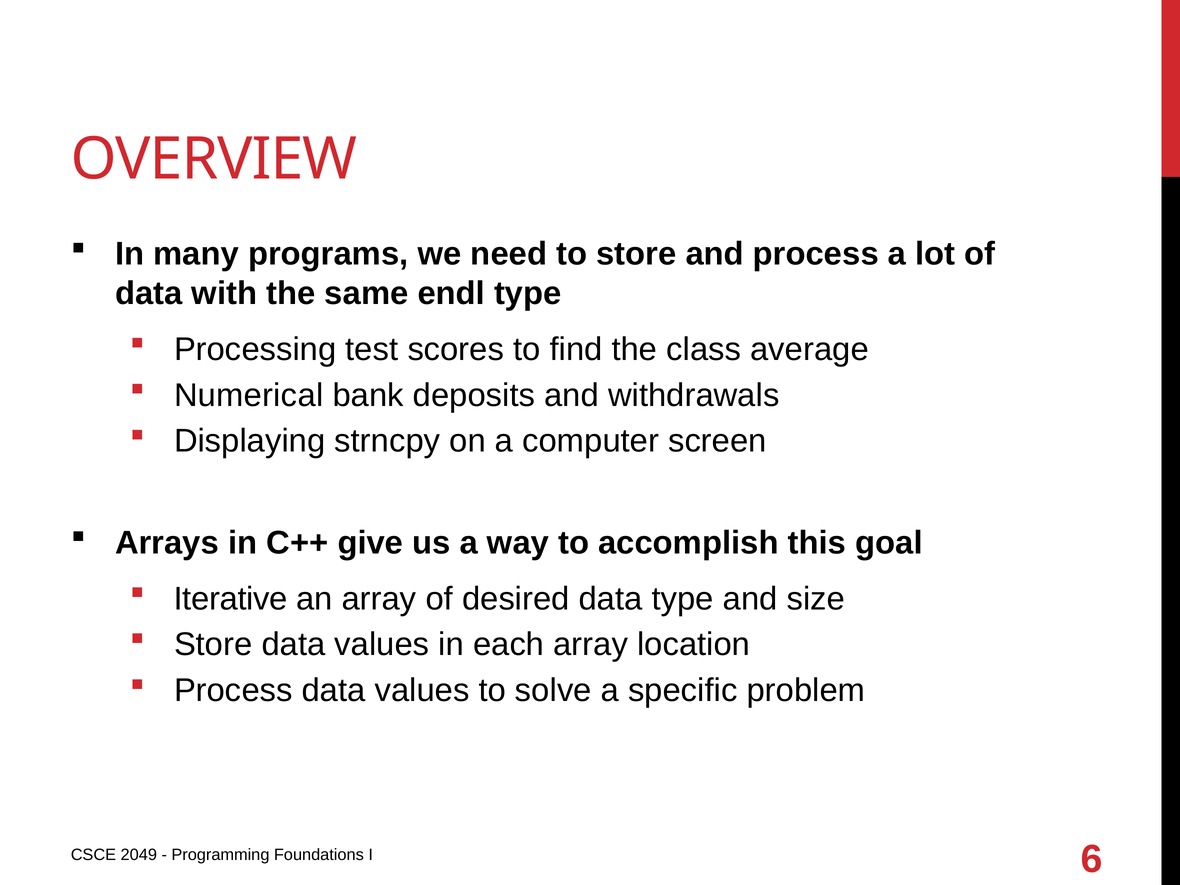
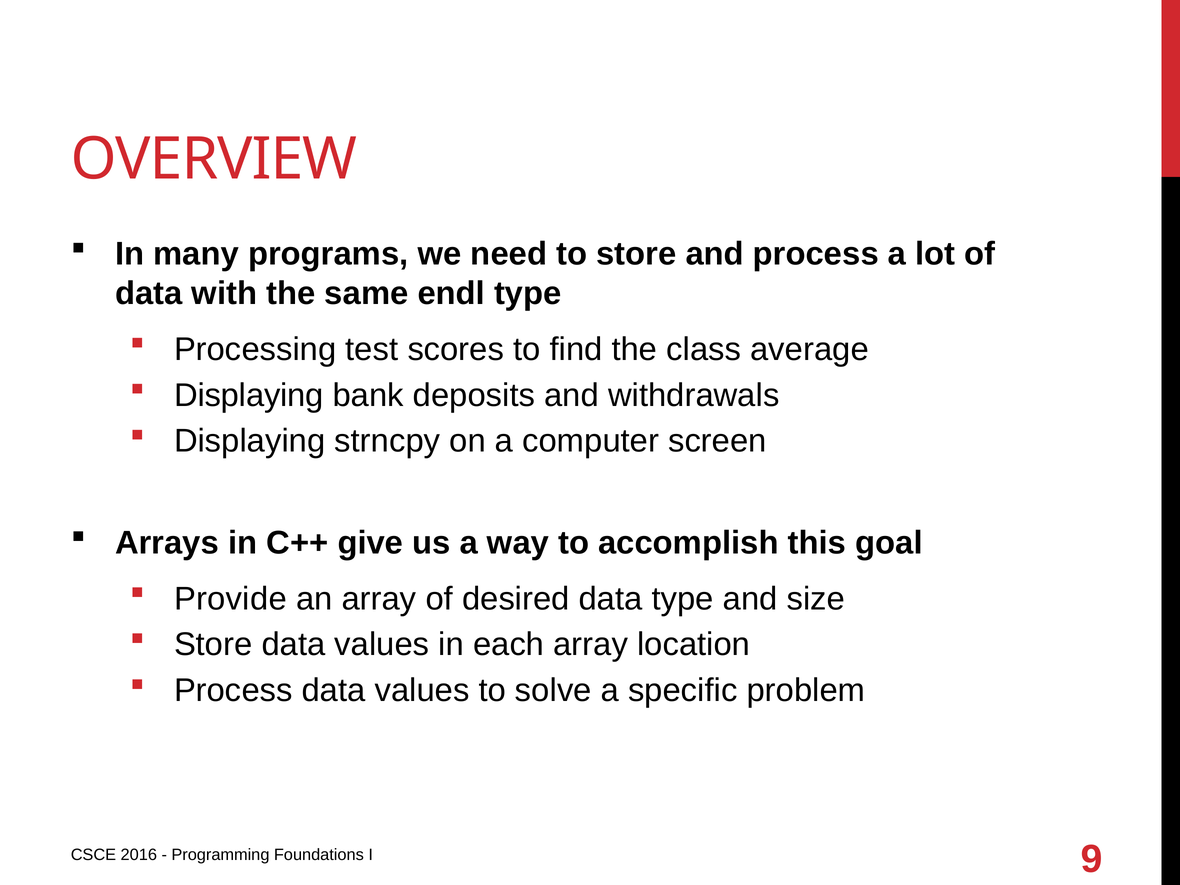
Numerical at (249, 395): Numerical -> Displaying
Iterative: Iterative -> Provide
2049: 2049 -> 2016
6: 6 -> 9
